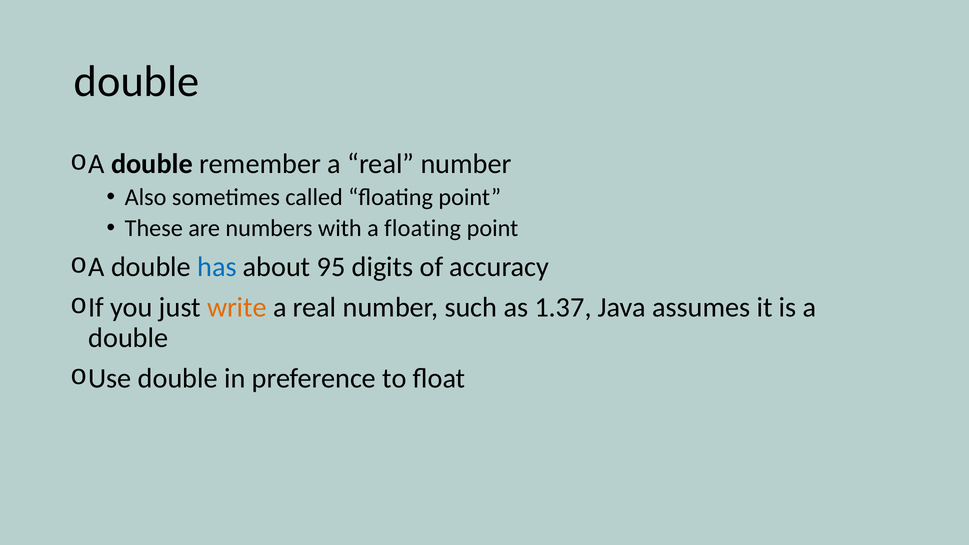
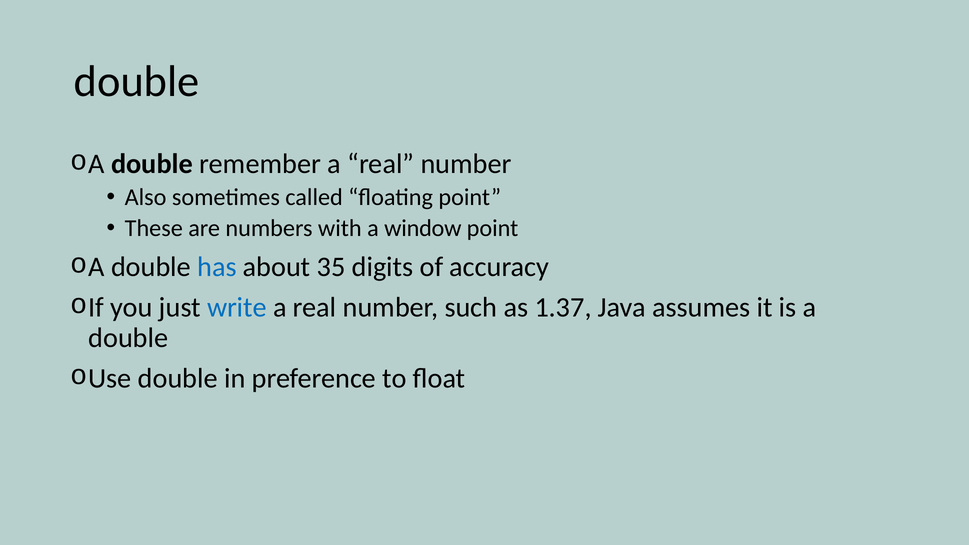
a floating: floating -> window
95: 95 -> 35
write colour: orange -> blue
